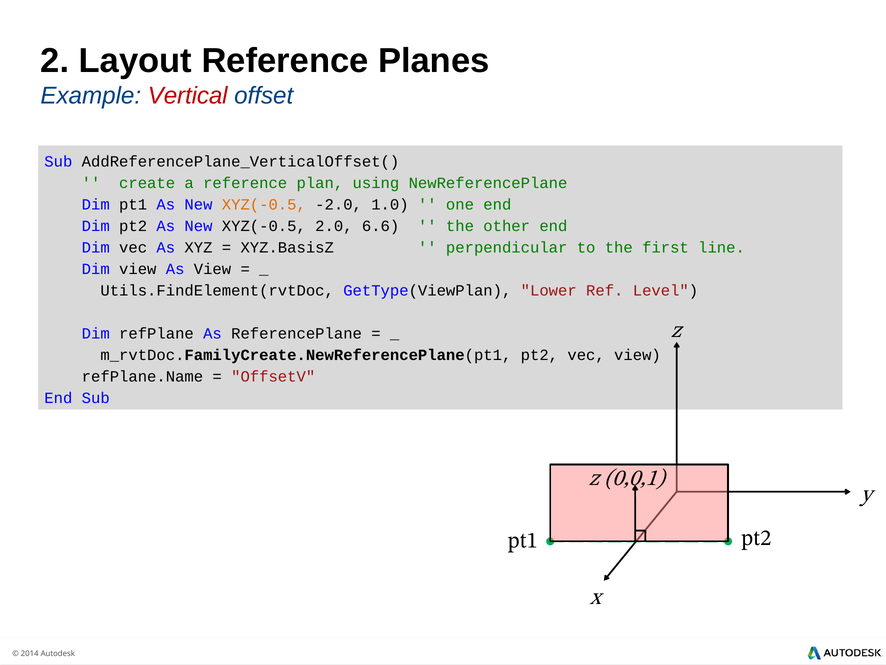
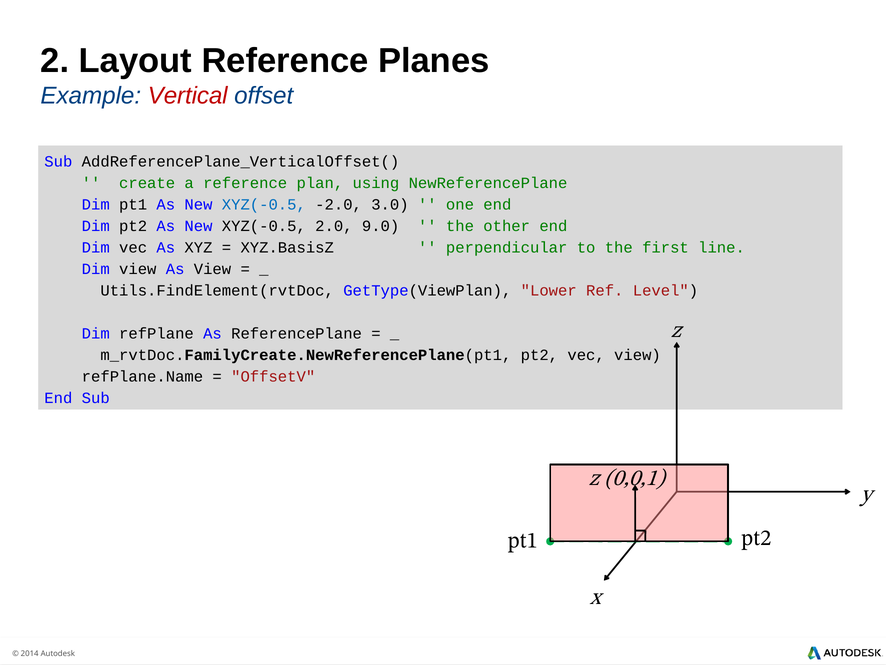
XYZ(-0.5 at (264, 205) colour: orange -> blue
1.0: 1.0 -> 3.0
6.6: 6.6 -> 9.0
